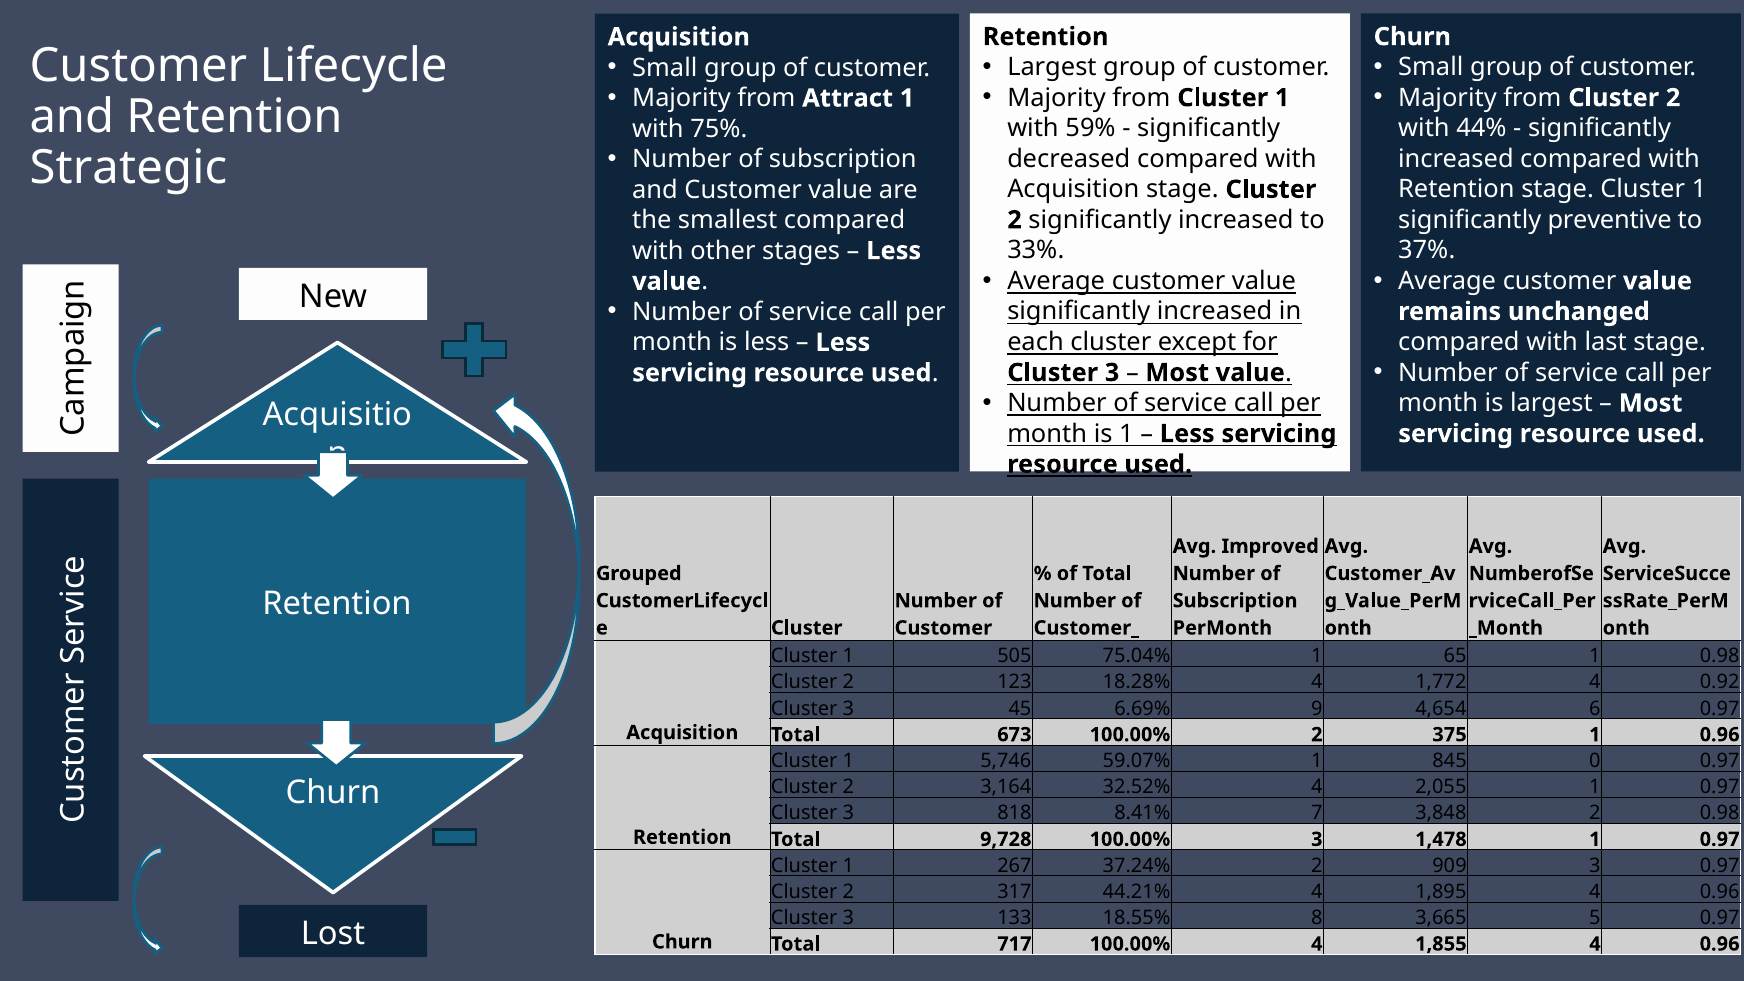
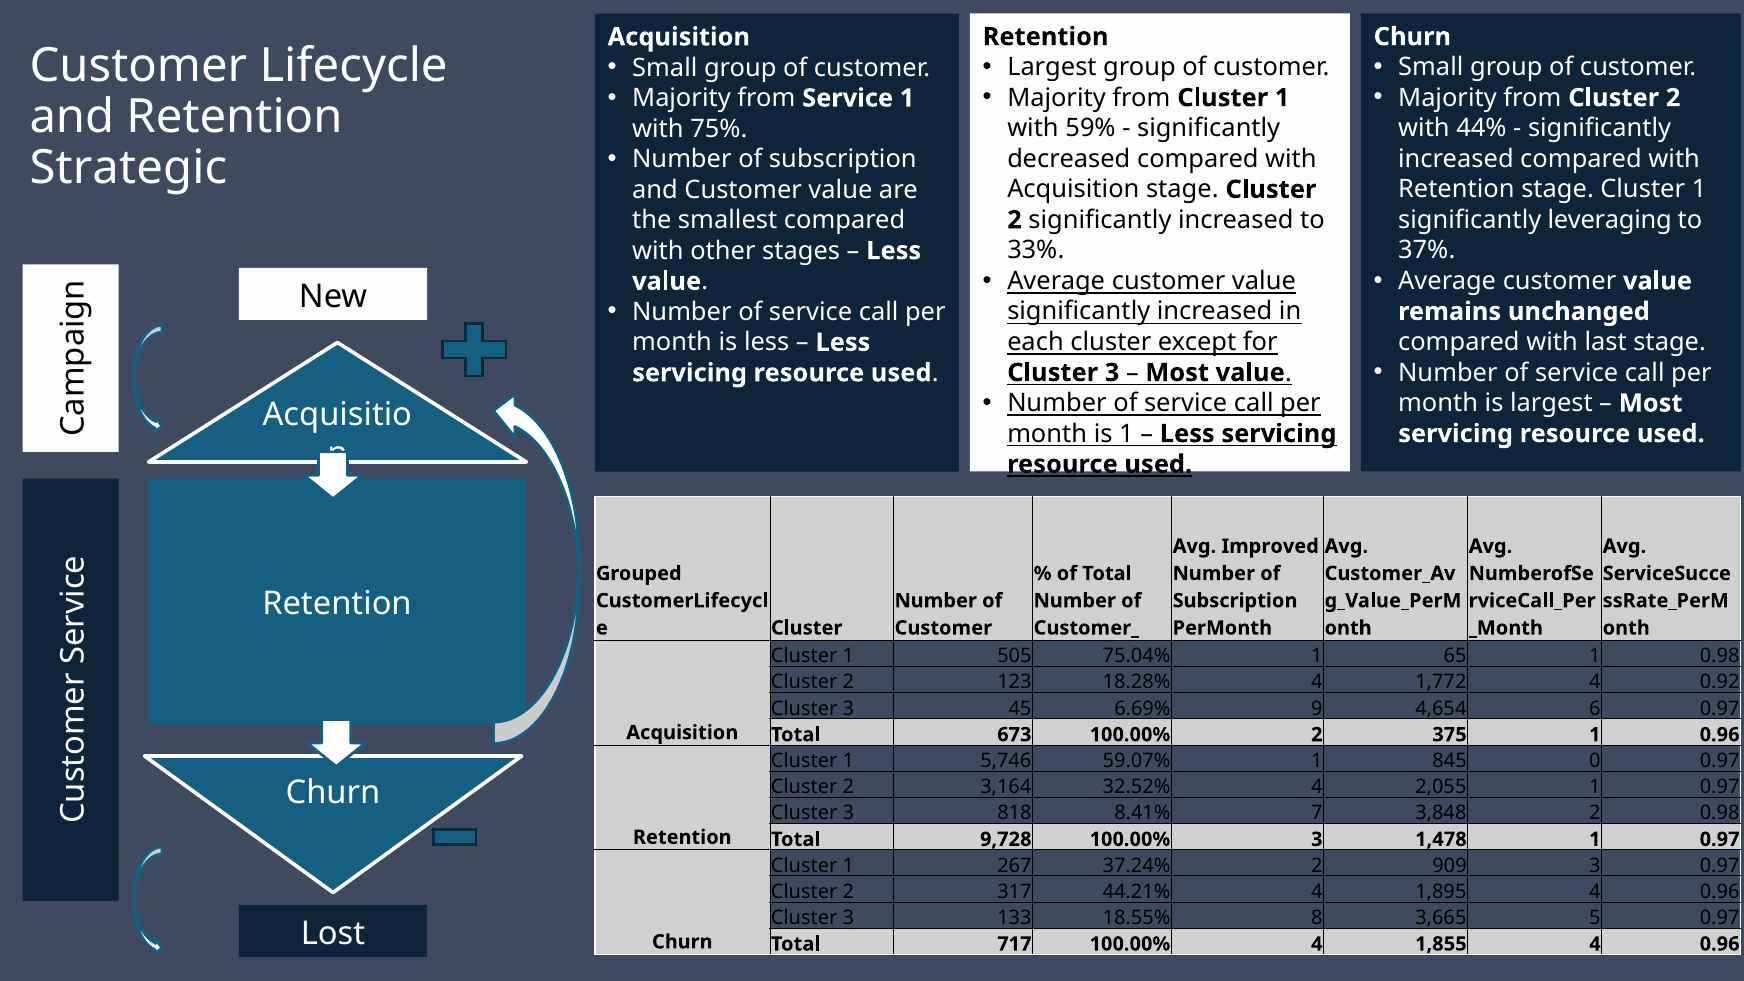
from Attract: Attract -> Service
preventive: preventive -> leveraging
